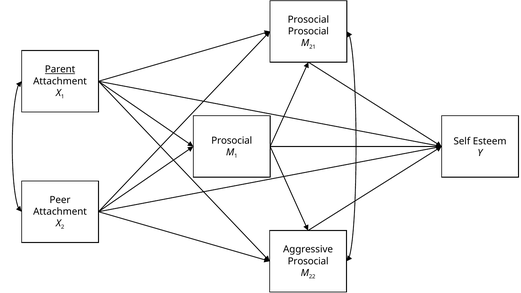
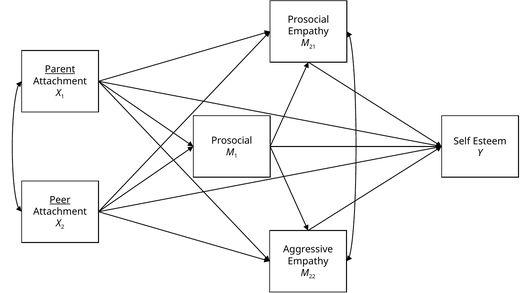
Prosocial at (308, 31): Prosocial -> Empathy
Peer underline: none -> present
Prosocial at (308, 261): Prosocial -> Empathy
